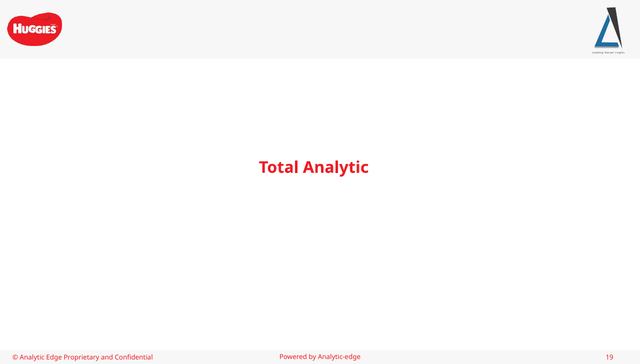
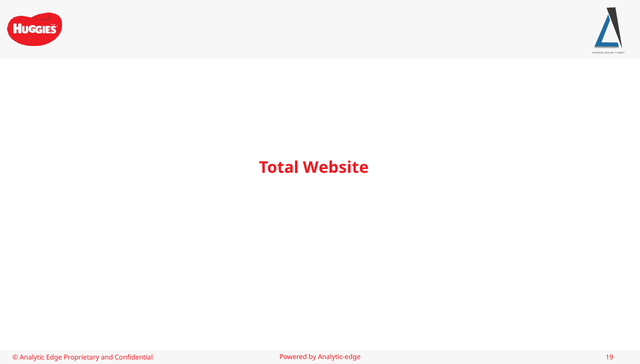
Total Analytic: Analytic -> Website
